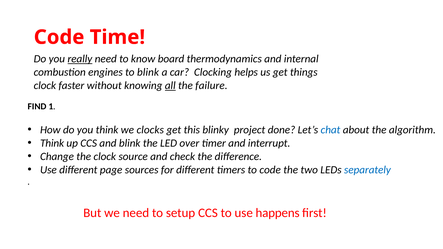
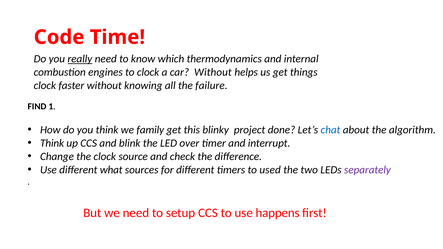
board: board -> which
to blink: blink -> clock
car Clocking: Clocking -> Without
all underline: present -> none
clocks: clocks -> family
page: page -> what
to code: code -> used
separately colour: blue -> purple
